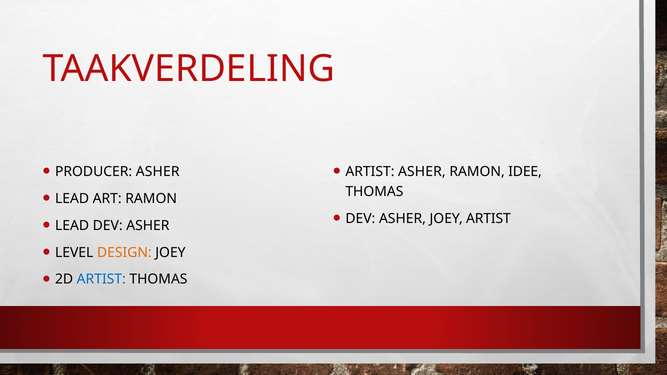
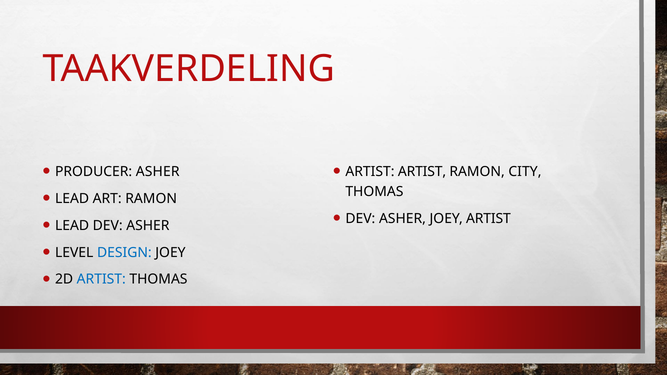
ARTIST ASHER: ASHER -> ARTIST
IDEE: IDEE -> CITY
DESIGN colour: orange -> blue
